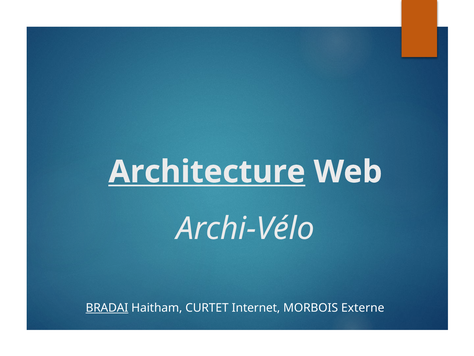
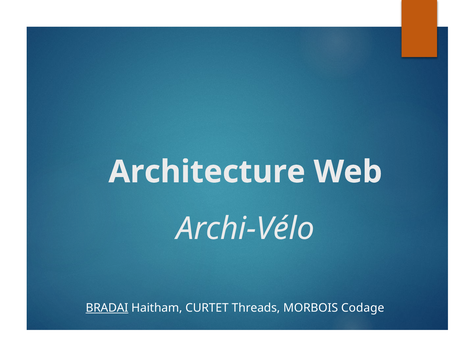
Architecture underline: present -> none
Internet: Internet -> Threads
Externe: Externe -> Codage
